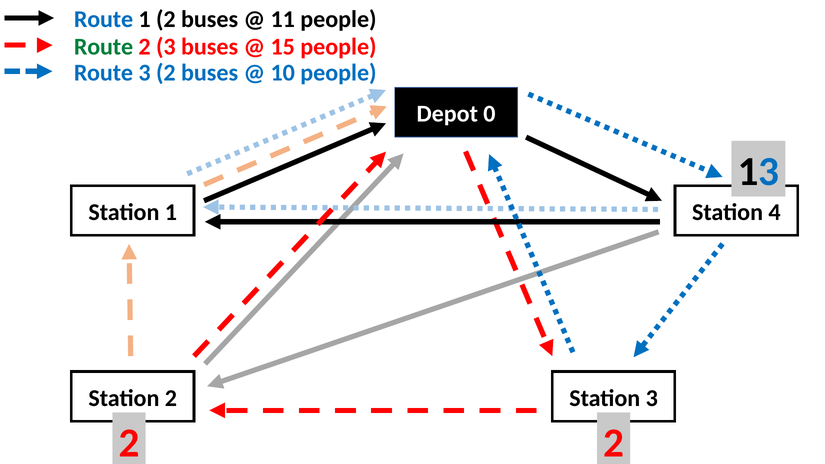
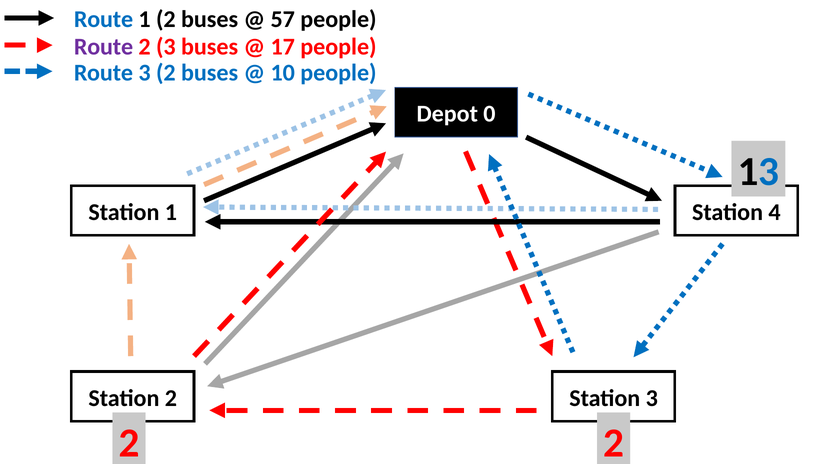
11: 11 -> 57
Route at (104, 47) colour: green -> purple
15: 15 -> 17
